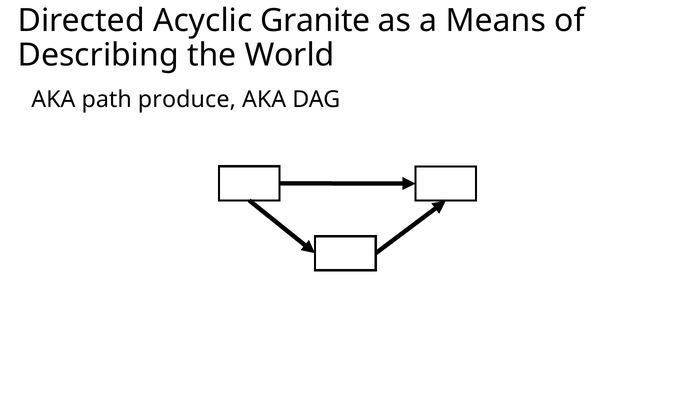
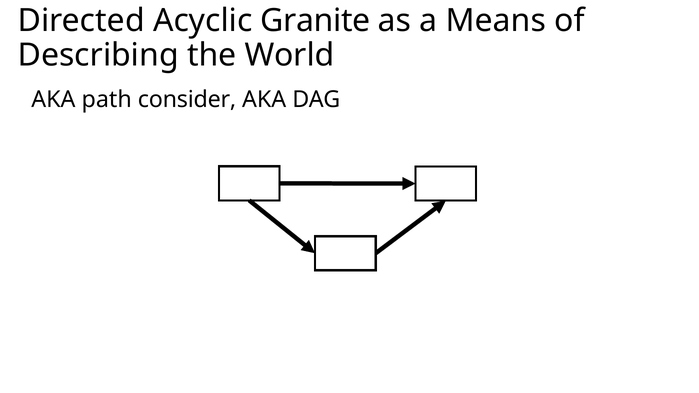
produce: produce -> consider
